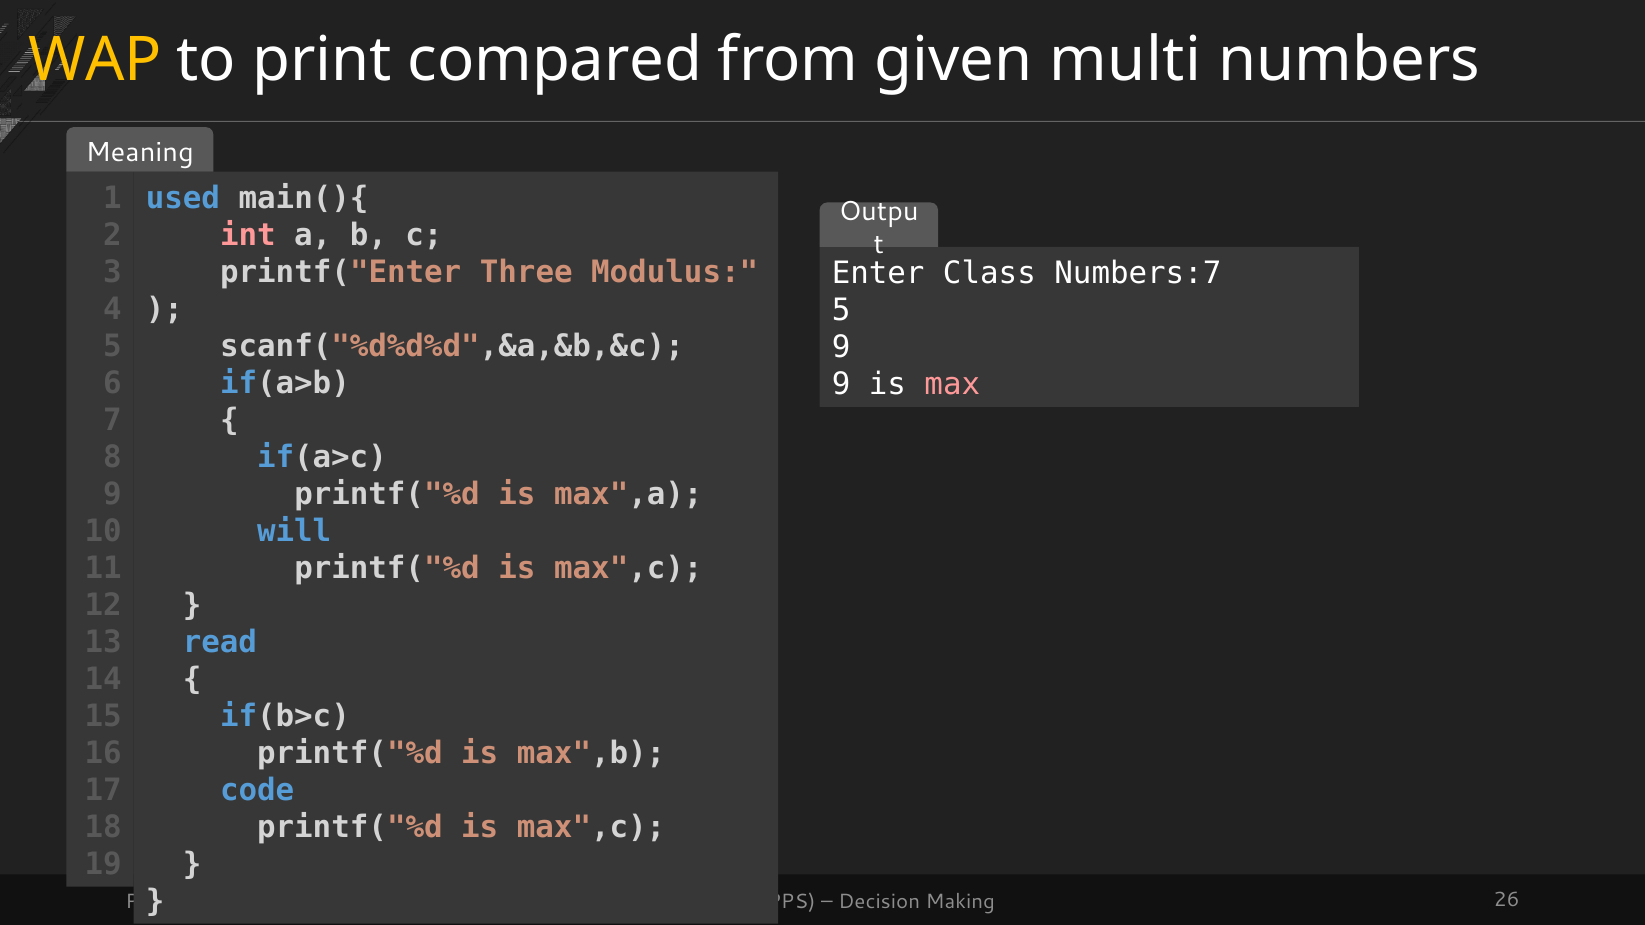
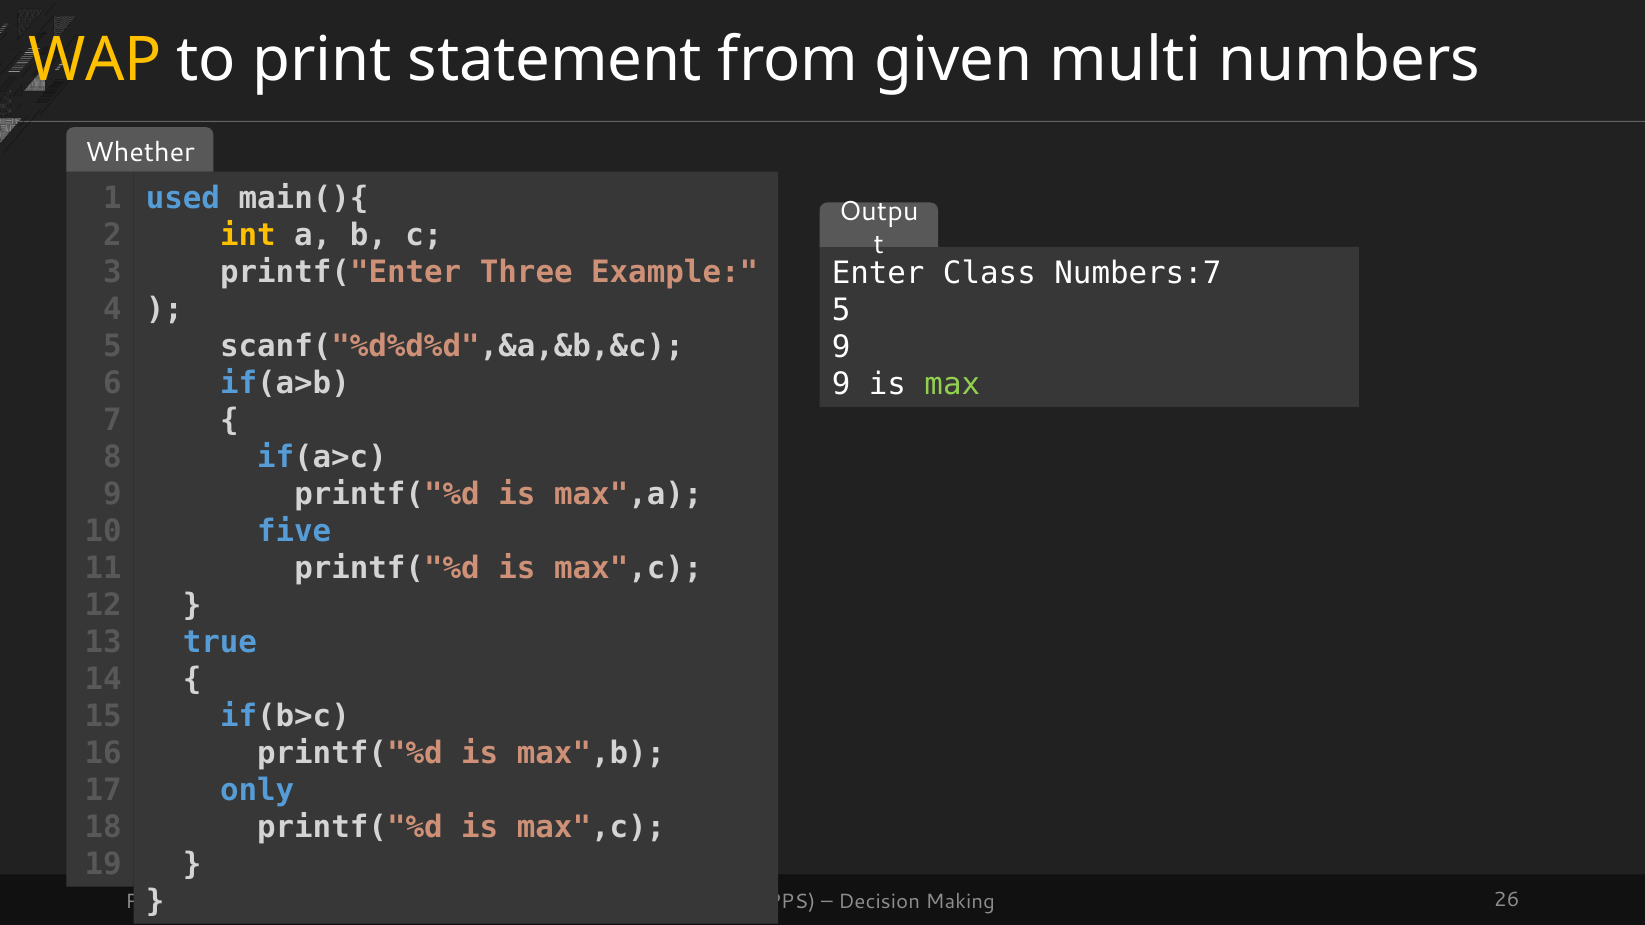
compared: compared -> statement
Meaning: Meaning -> Whether
int colour: pink -> yellow
Modulus: Modulus -> Example
max colour: pink -> light green
will: will -> five
read: read -> true
code: code -> only
